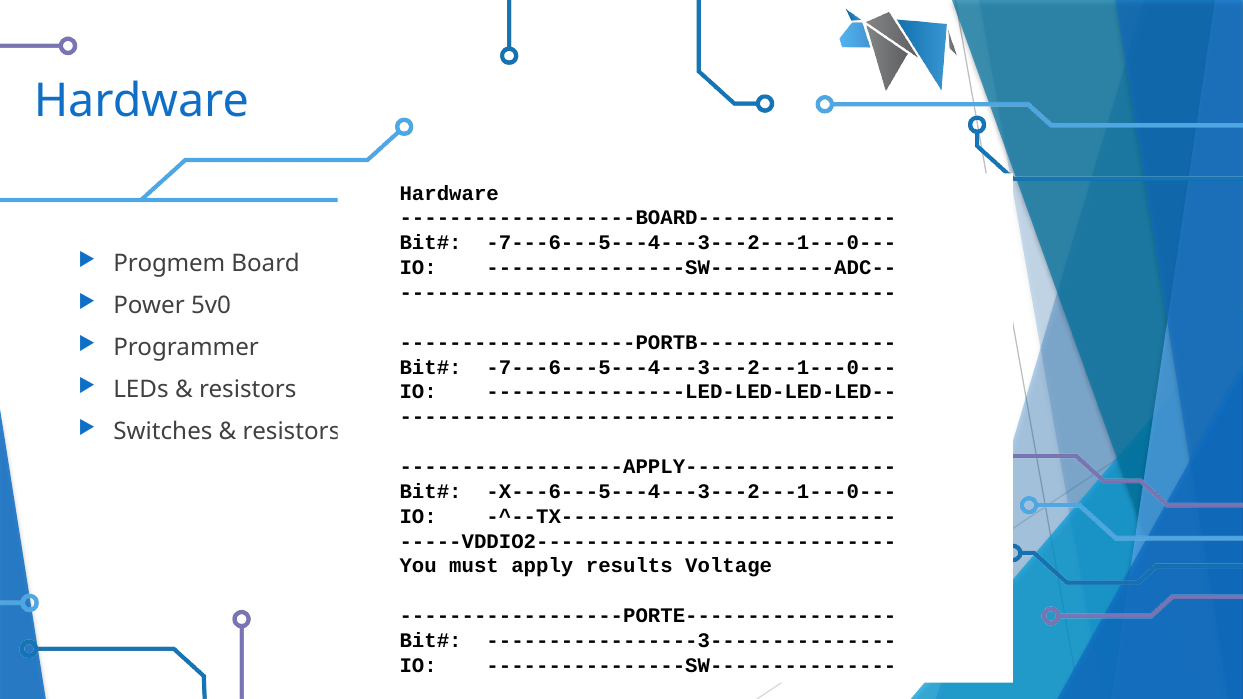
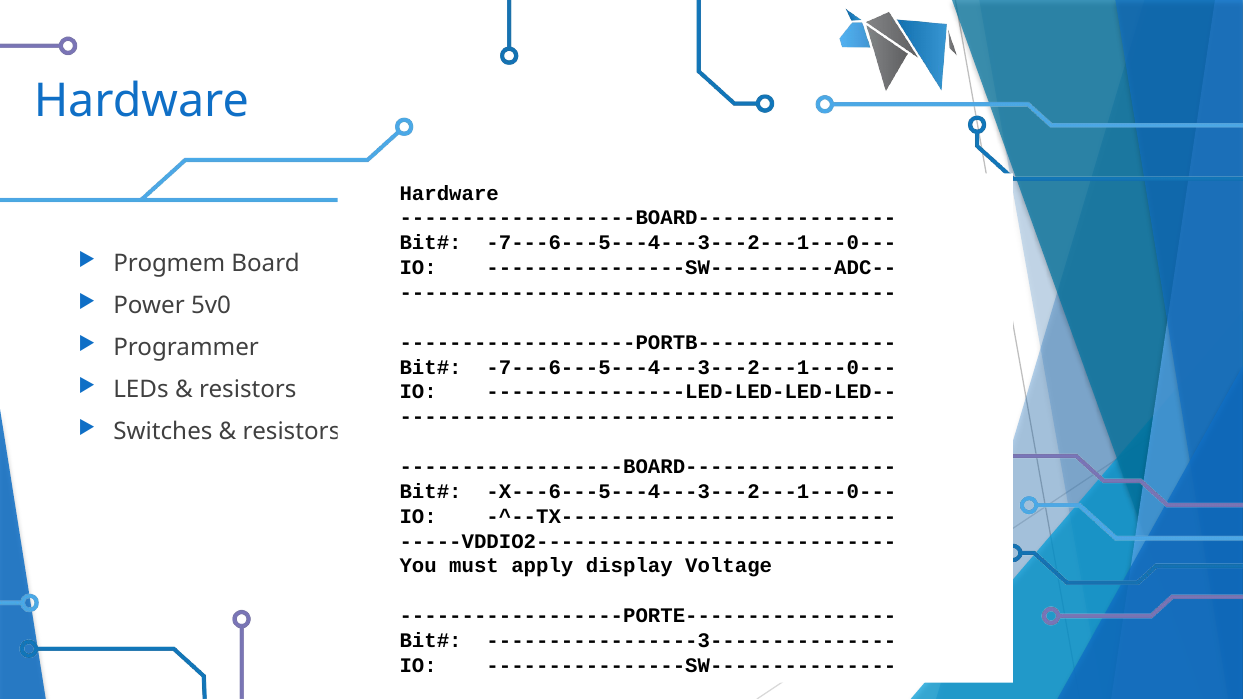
------------------APPLY-----------------: ------------------APPLY----------------- -> ------------------BOARD-----------------
results: results -> display
